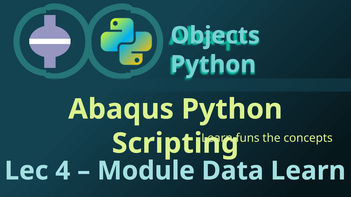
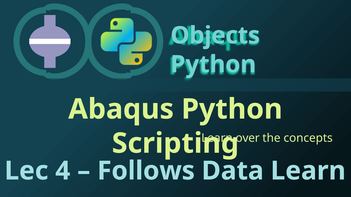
funs: funs -> over
Module: Module -> Follows
